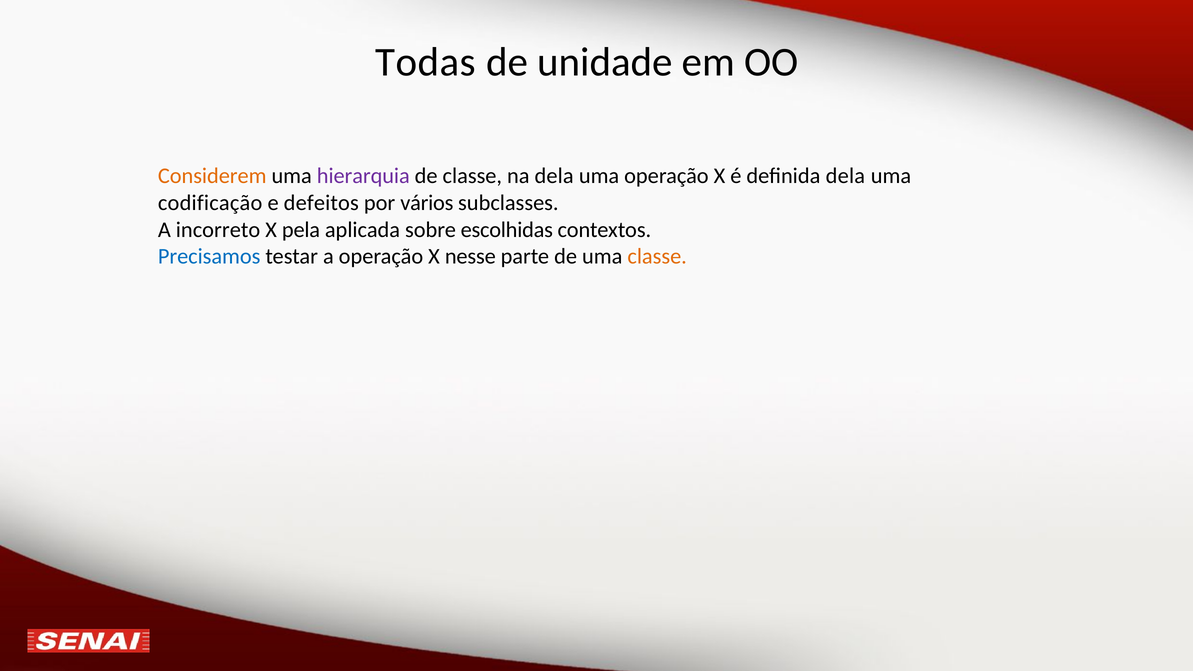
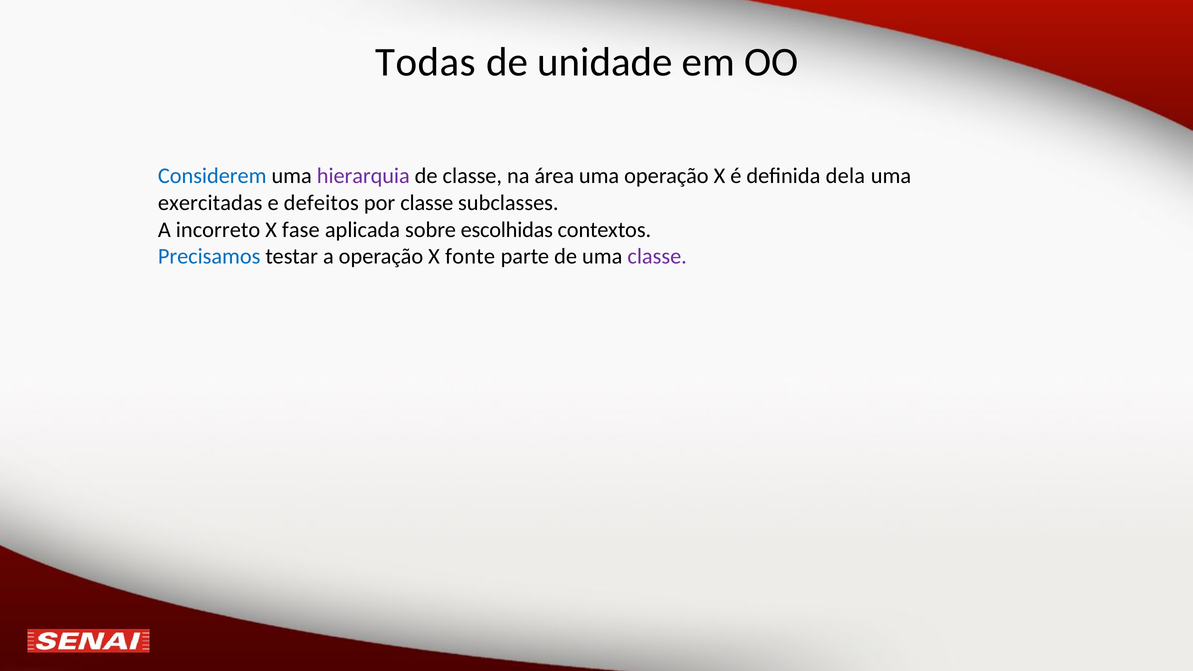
Considerem colour: orange -> blue
na dela: dela -> área
codificação: codificação -> exercitadas
por vários: vários -> classe
pela: pela -> fase
nesse: nesse -> fonte
classe at (657, 256) colour: orange -> purple
